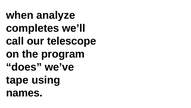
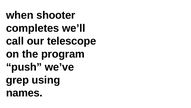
analyze: analyze -> shooter
does: does -> push
tape: tape -> grep
